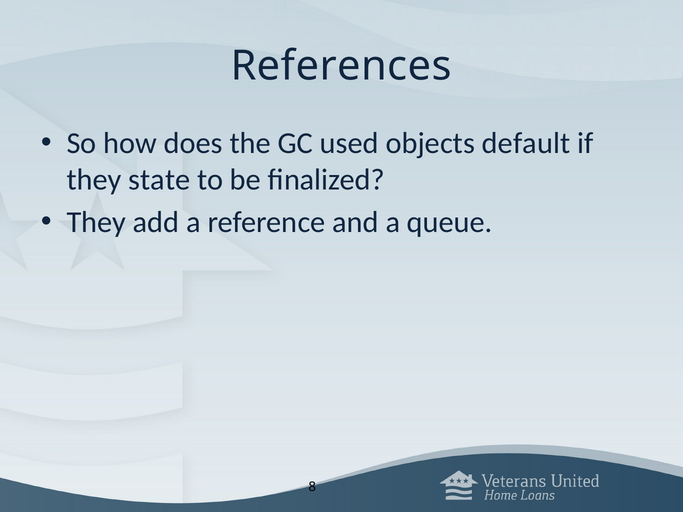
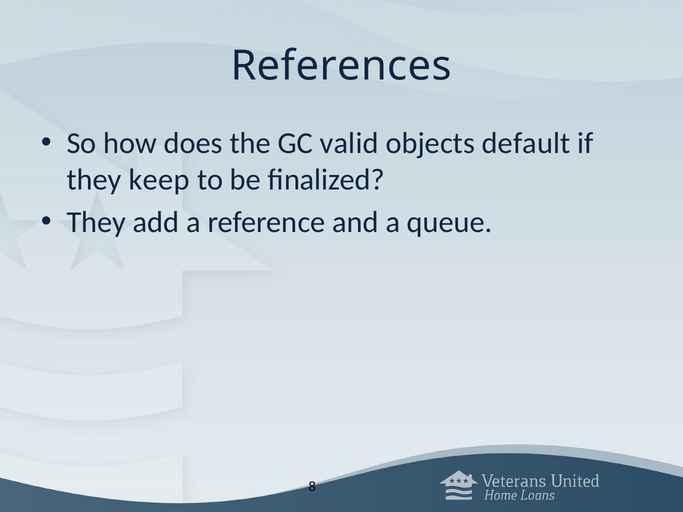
used: used -> valid
state: state -> keep
